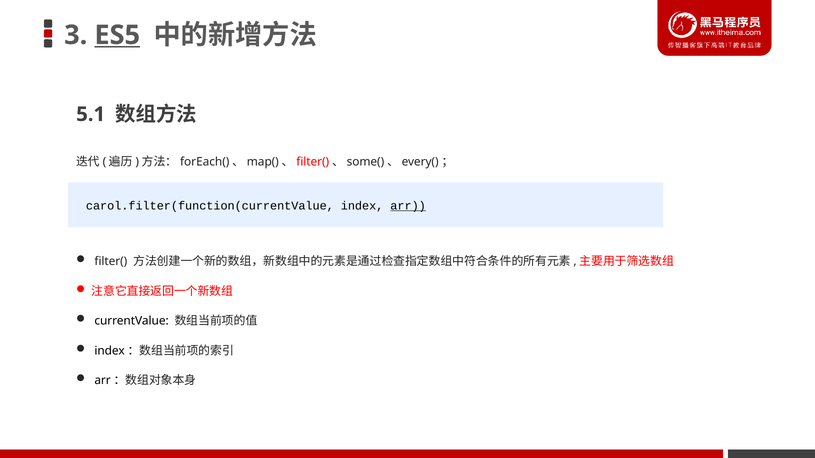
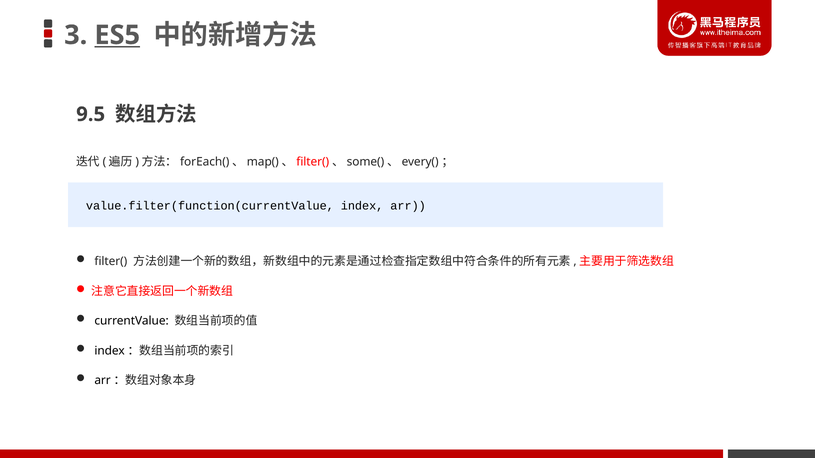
5.1: 5.1 -> 9.5
carol.filter(function(currentValue: carol.filter(function(currentValue -> value.filter(function(currentValue
arr underline: present -> none
